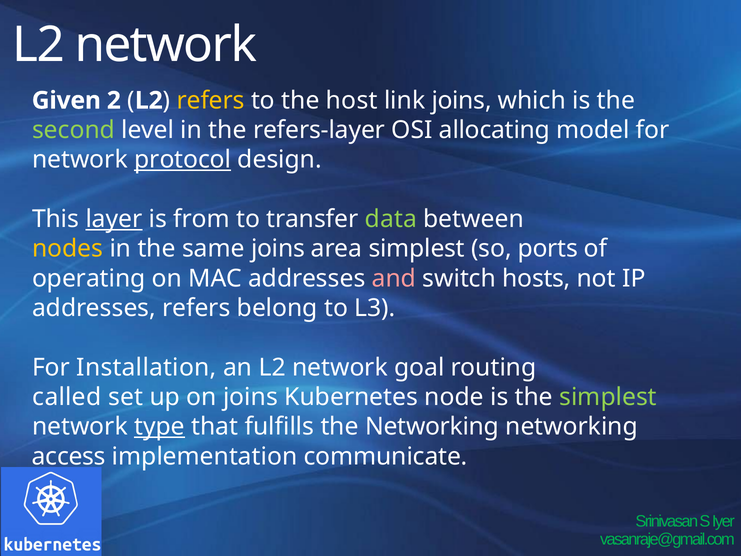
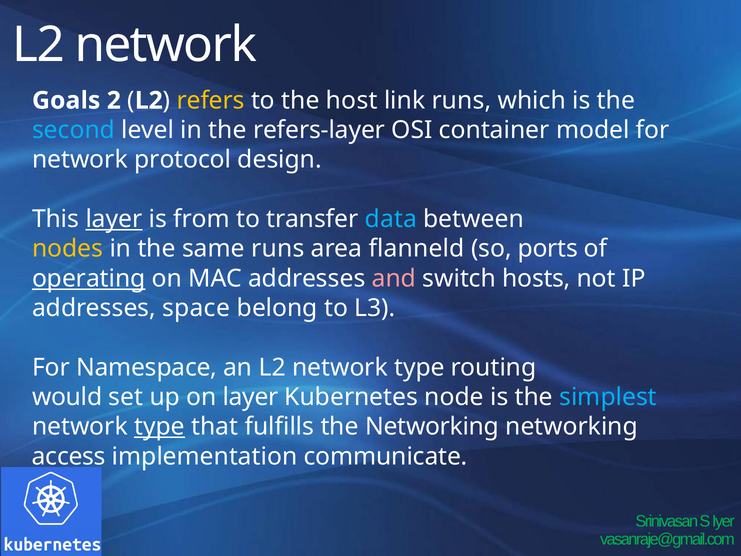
Given: Given -> Goals
link joins: joins -> runs
second colour: light green -> light blue
allocating: allocating -> container
protocol underline: present -> none
data colour: light green -> light blue
same joins: joins -> runs
area simplest: simplest -> flanneld
operating underline: none -> present
addresses refers: refers -> space
Installation: Installation -> Namespace
L2 network goal: goal -> type
called: called -> would
on joins: joins -> layer
simplest at (608, 397) colour: light green -> light blue
